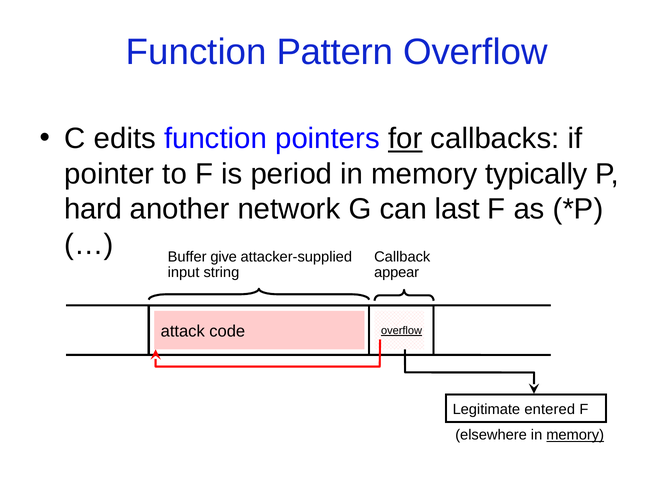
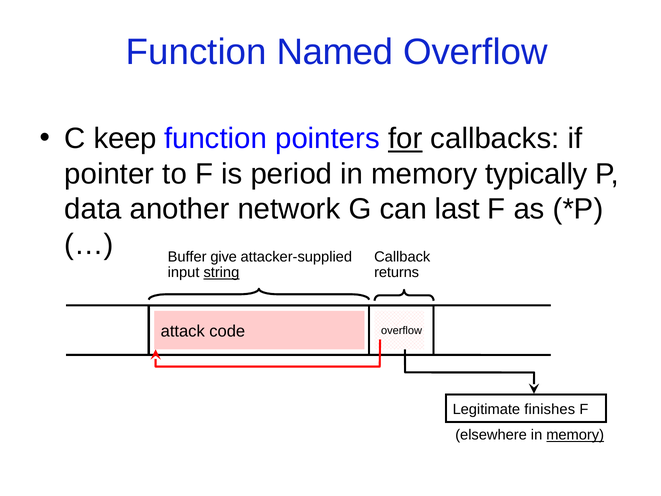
Pattern: Pattern -> Named
edits: edits -> keep
hard: hard -> data
string underline: none -> present
appear: appear -> returns
overflow at (402, 331) underline: present -> none
entered: entered -> finishes
